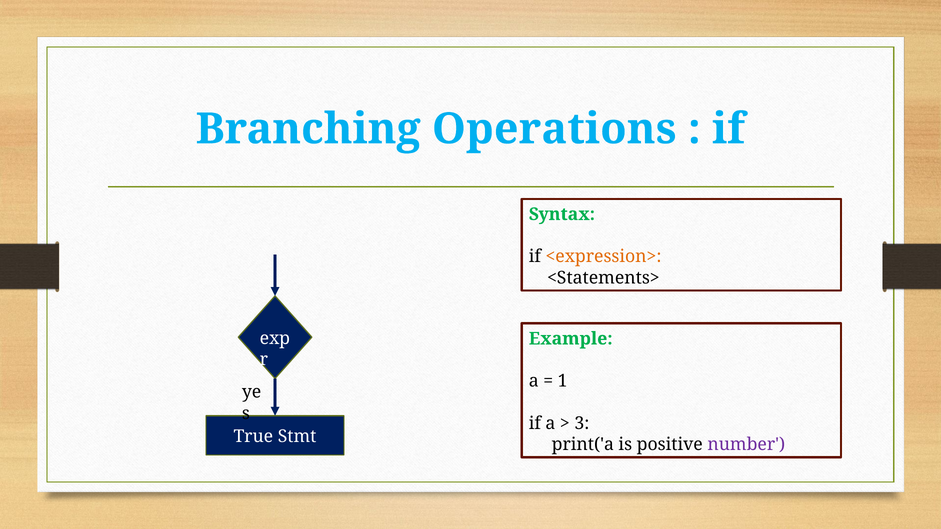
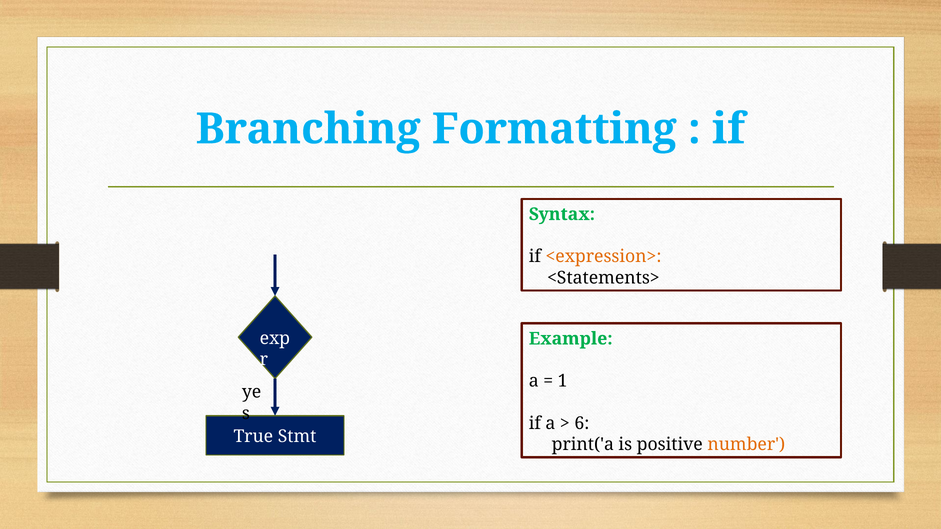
Operations: Operations -> Formatting
3: 3 -> 6
number colour: purple -> orange
